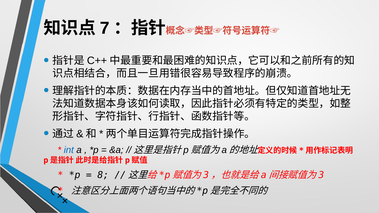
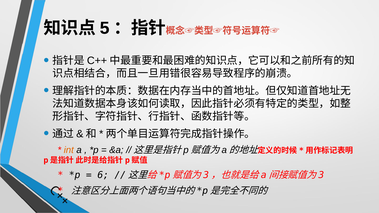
7: 7 -> 5
int colour: blue -> orange
8: 8 -> 6
